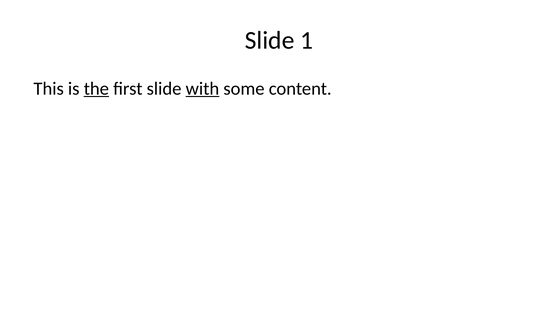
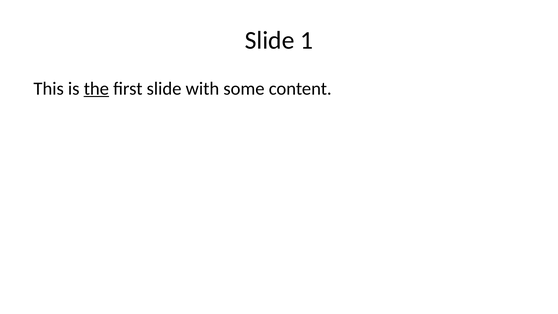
with underline: present -> none
